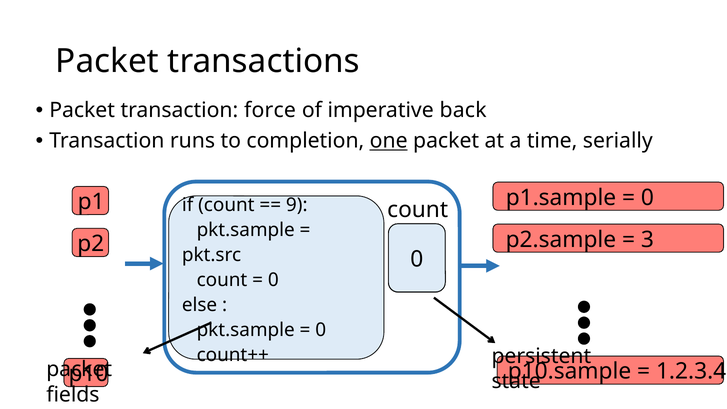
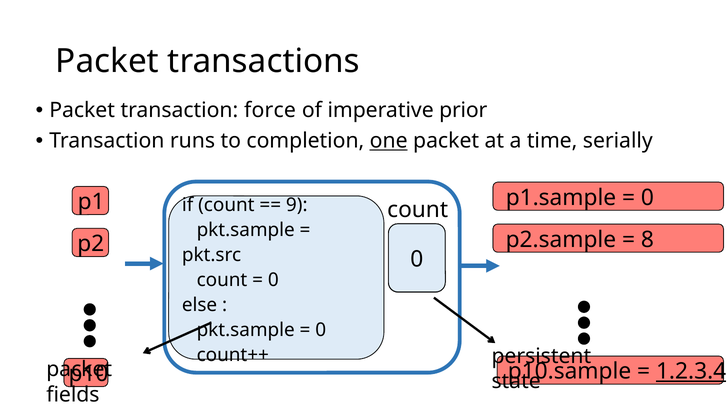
back: back -> prior
3: 3 -> 8
1.2.3.4 underline: none -> present
